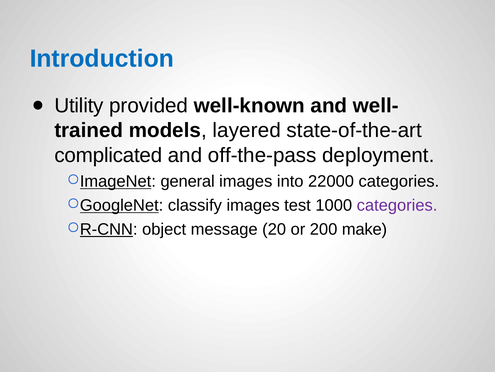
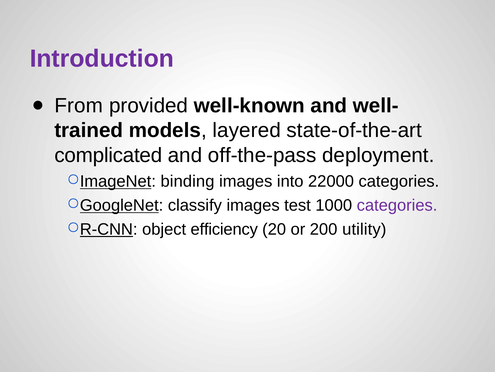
Introduction colour: blue -> purple
Utility: Utility -> From
general: general -> binding
message: message -> efficiency
make: make -> utility
